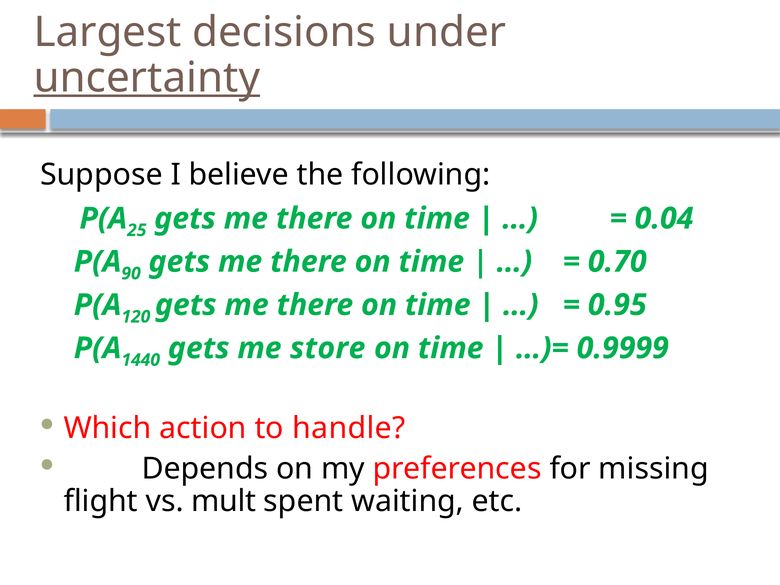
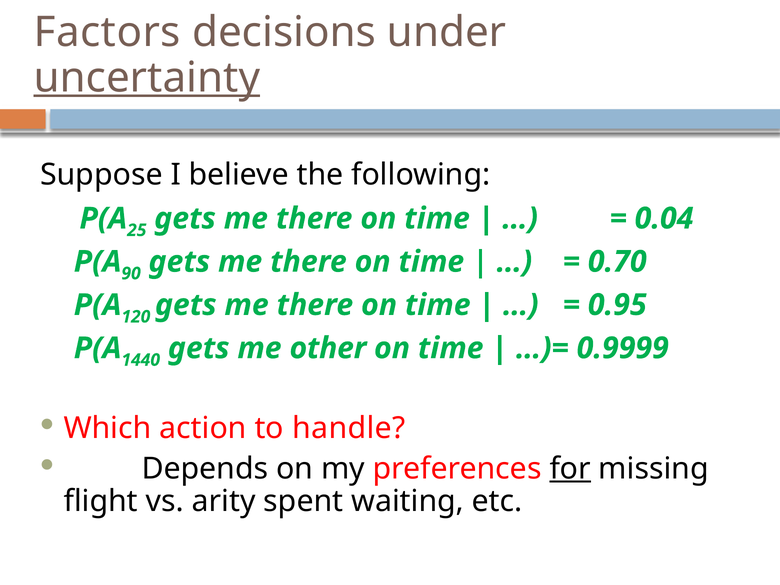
Largest: Largest -> Factors
store: store -> other
for underline: none -> present
mult: mult -> arity
